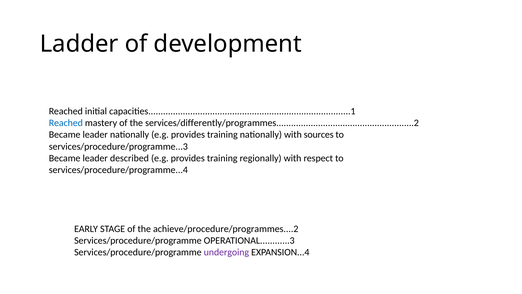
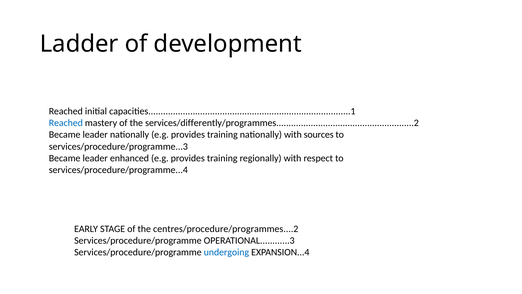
described: described -> enhanced
achieve/procedure/programmes....2: achieve/procedure/programmes....2 -> centres/procedure/programmes....2
undergoing colour: purple -> blue
